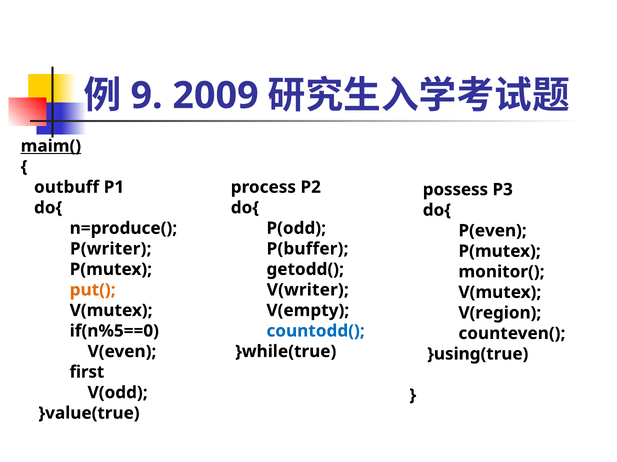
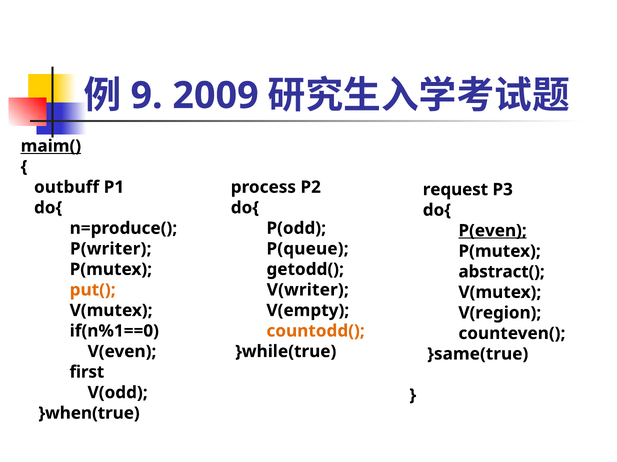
possess: possess -> request
P(even underline: none -> present
P(buffer: P(buffer -> P(queue
monitor(: monitor( -> abstract(
if(n%5==0: if(n%5==0 -> if(n%1==0
countodd( colour: blue -> orange
}using(true: }using(true -> }same(true
}value(true: }value(true -> }when(true
